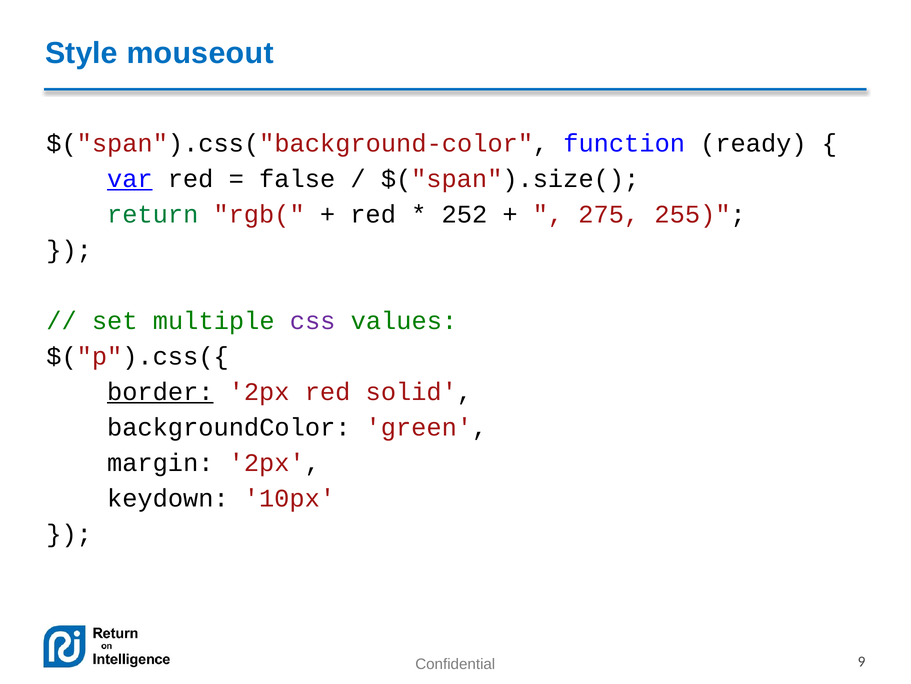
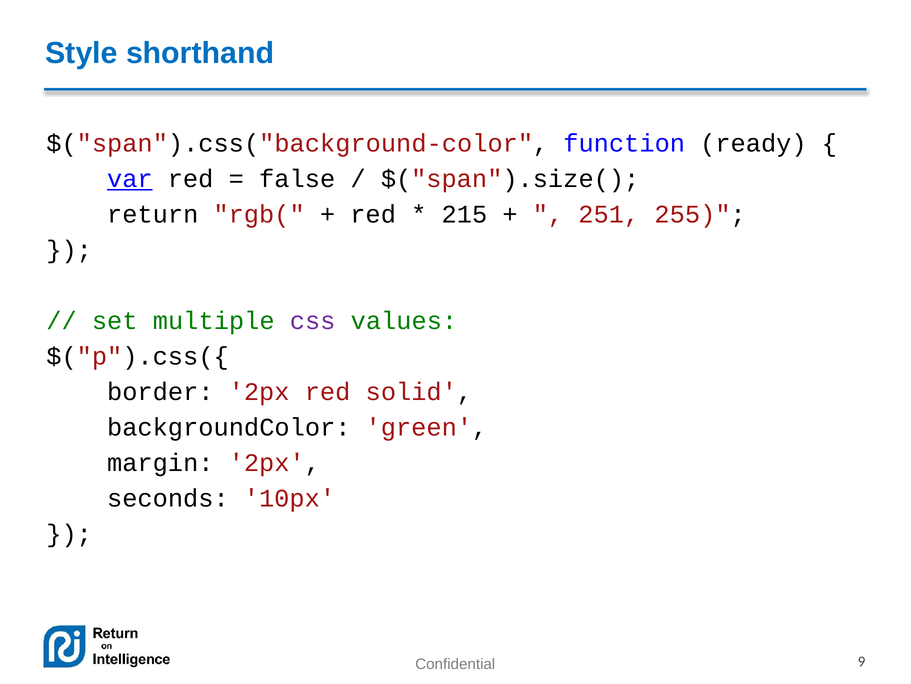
mouseout: mouseout -> shorthand
return colour: green -> black
252: 252 -> 215
275: 275 -> 251
border underline: present -> none
keydown: keydown -> seconds
